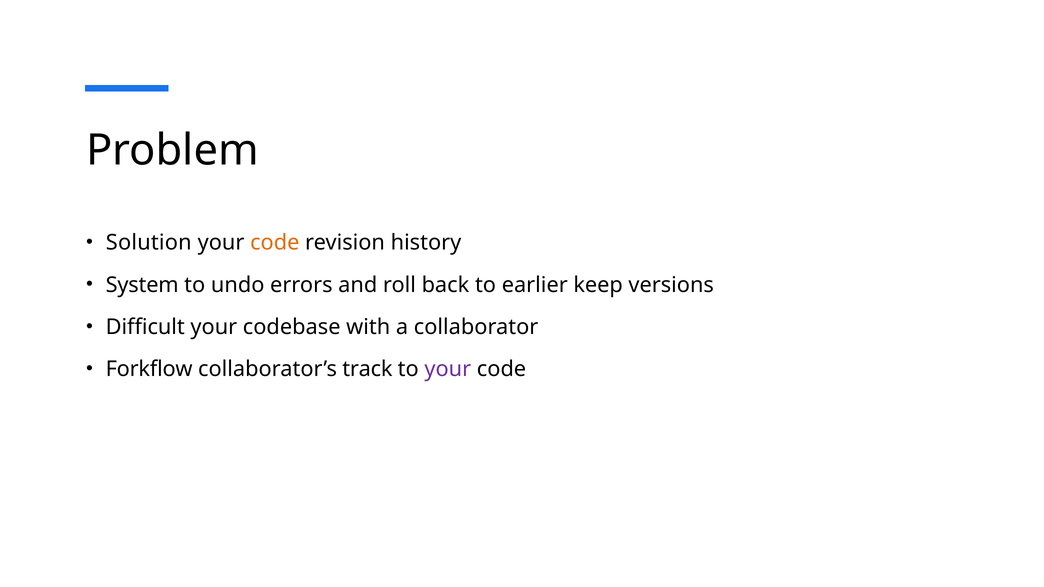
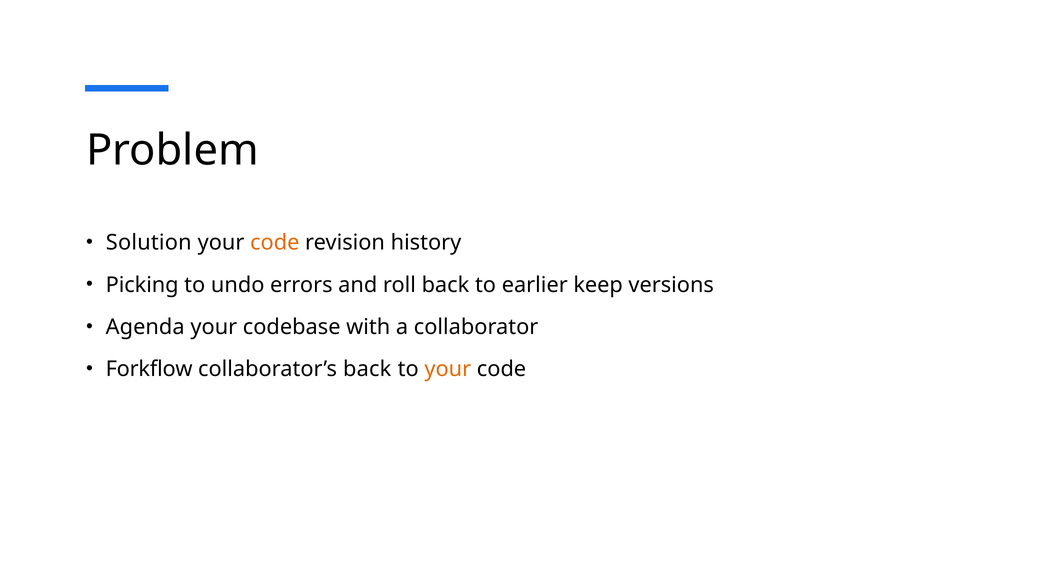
System: System -> Picking
Difficult: Difficult -> Agenda
collaborator’s track: track -> back
your at (448, 369) colour: purple -> orange
